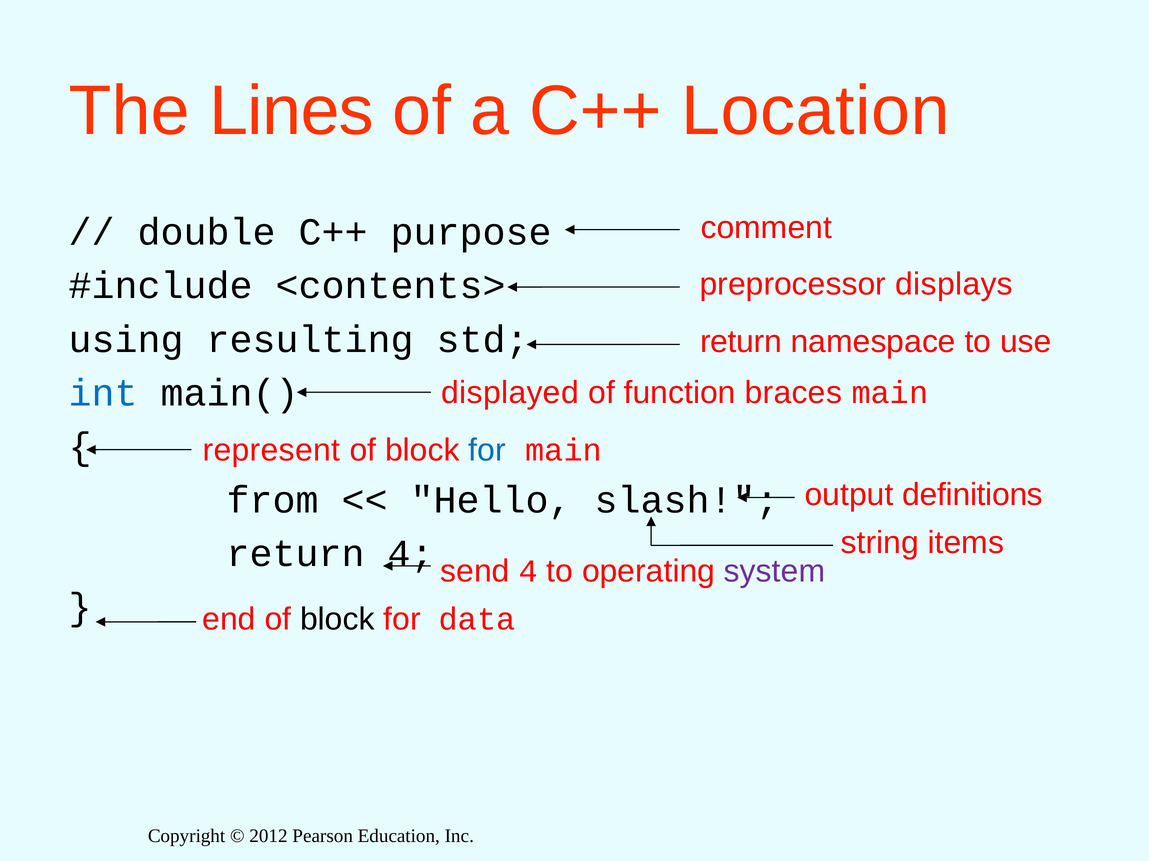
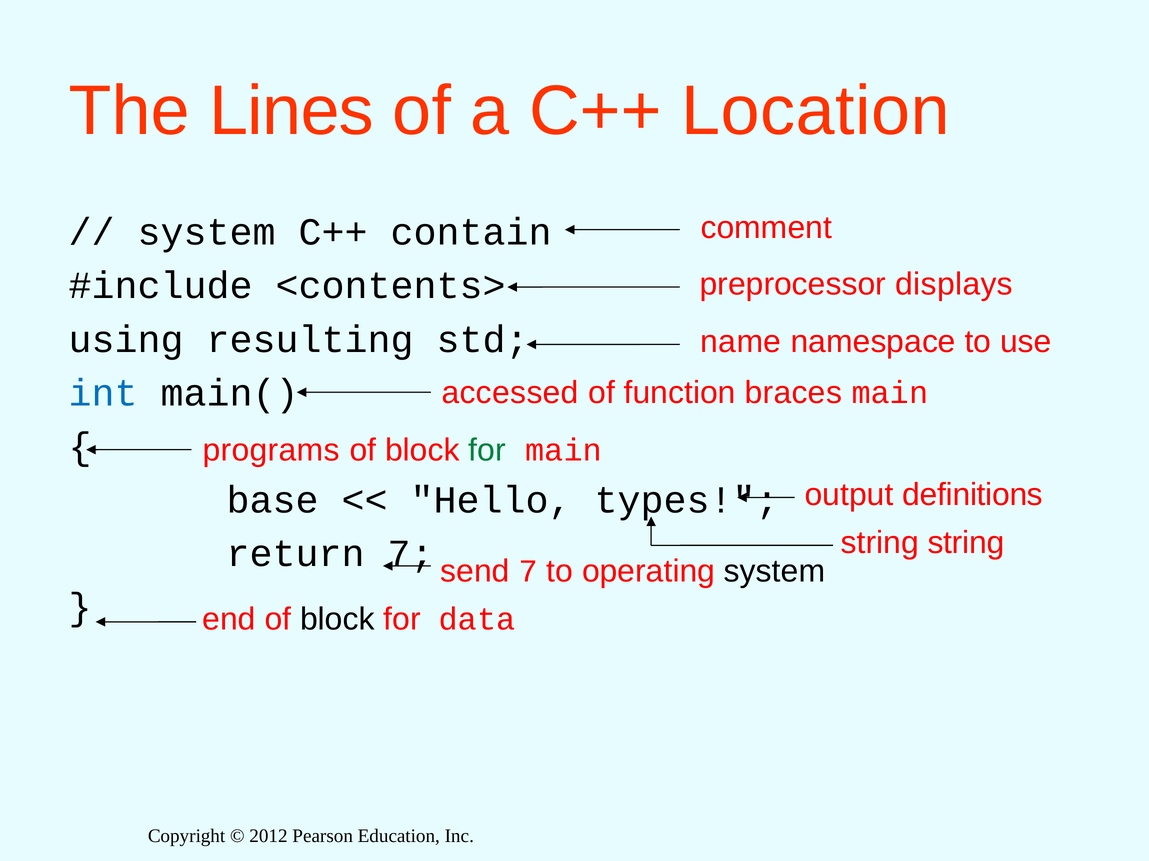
double at (207, 232): double -> system
purpose: purpose -> contain
return at (741, 342): return -> name
displayed: displayed -> accessed
represent: represent -> programs
for at (487, 450) colour: blue -> green
from: from -> base
slash: slash -> types
string items: items -> string
return 4: 4 -> 7
send 4: 4 -> 7
system at (775, 572) colour: purple -> black
